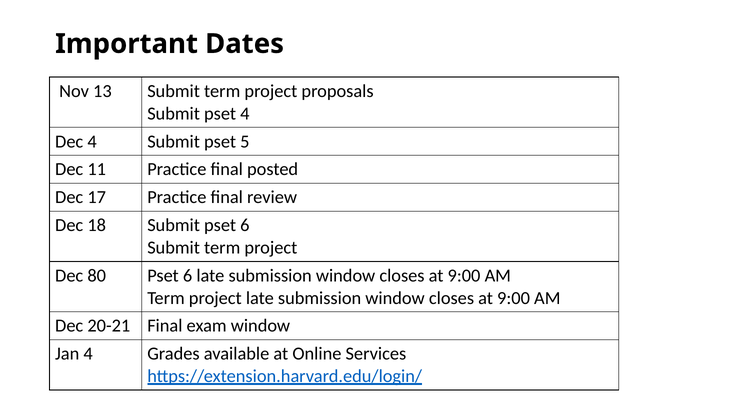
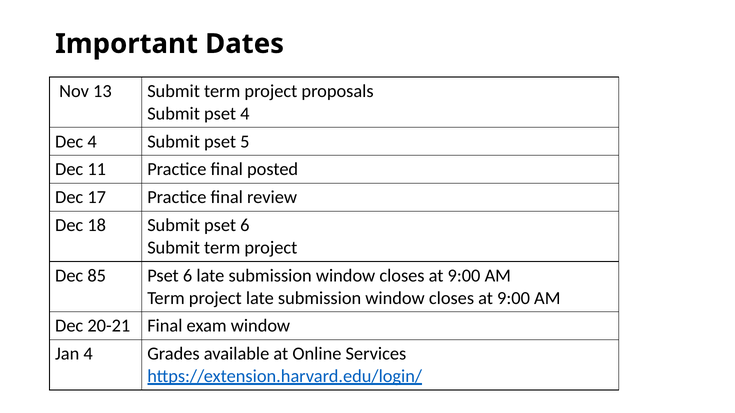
80: 80 -> 85
